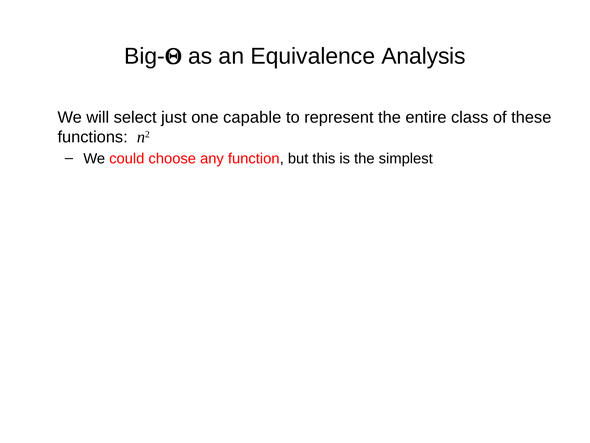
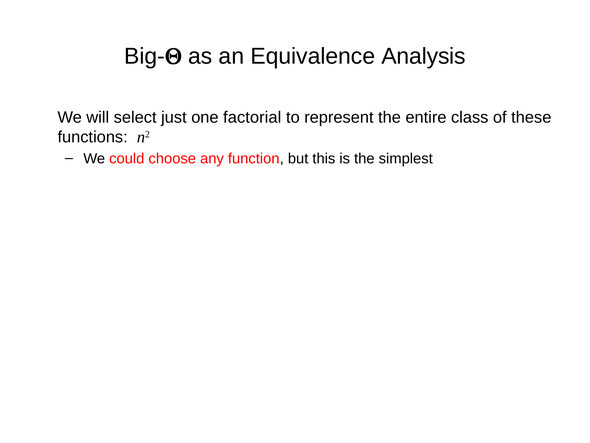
capable: capable -> factorial
